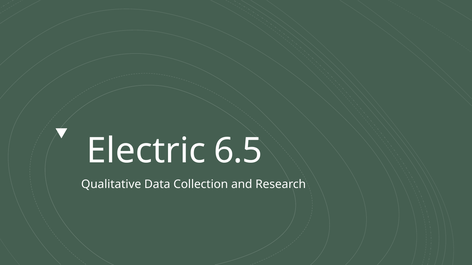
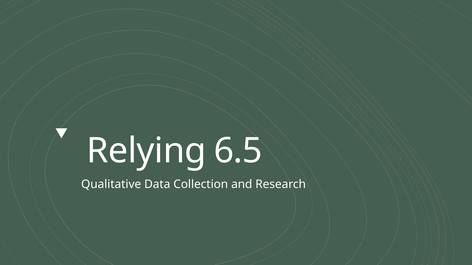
Electric: Electric -> Relying
